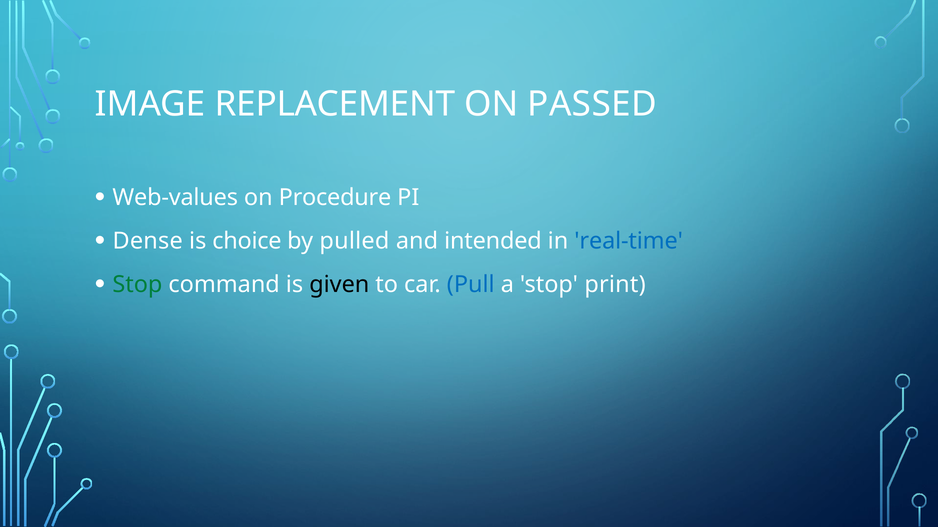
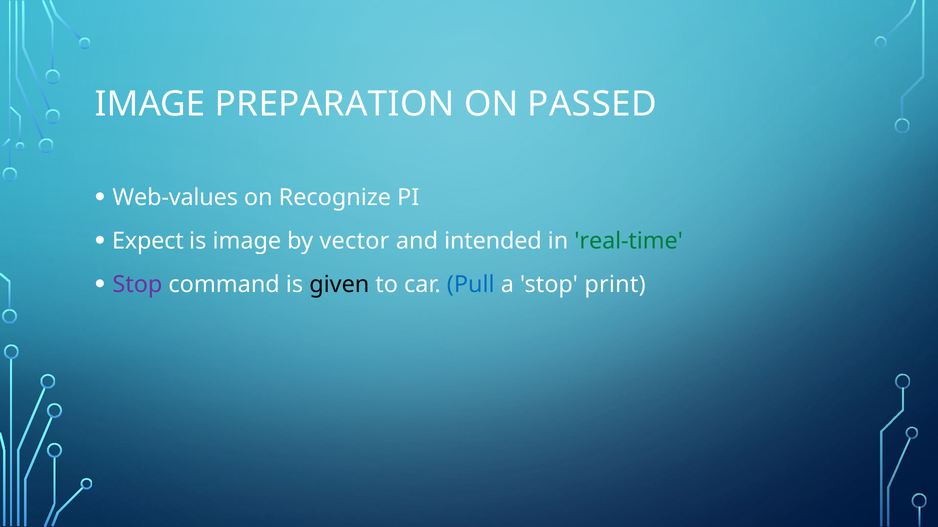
REPLACEMENT: REPLACEMENT -> PREPARATION
Procedure: Procedure -> Recognize
Dense: Dense -> Expect
is choice: choice -> image
pulled: pulled -> vector
real-time colour: blue -> green
Stop at (137, 285) colour: green -> purple
